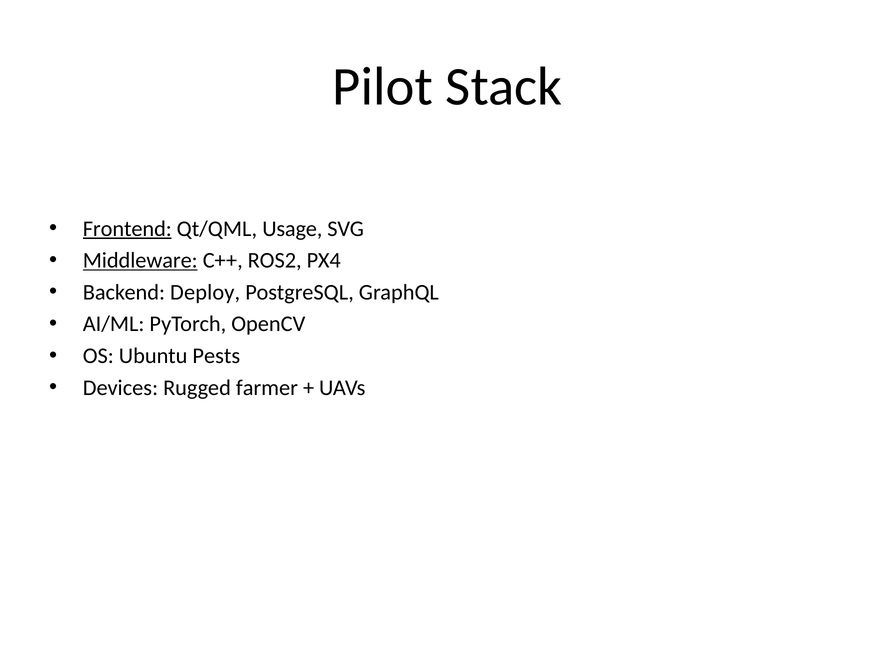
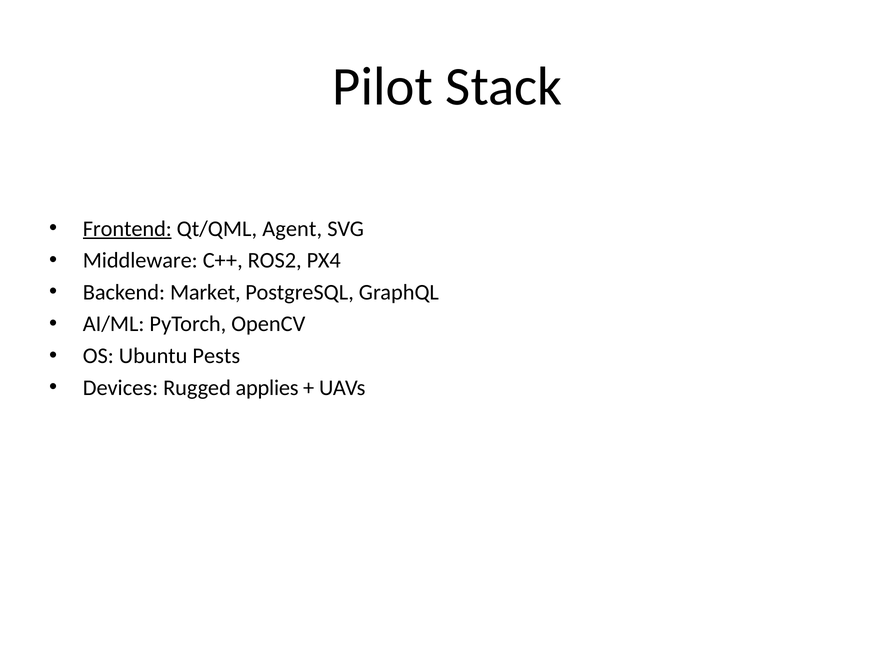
Usage: Usage -> Agent
Middleware underline: present -> none
Deploy: Deploy -> Market
farmer: farmer -> applies
